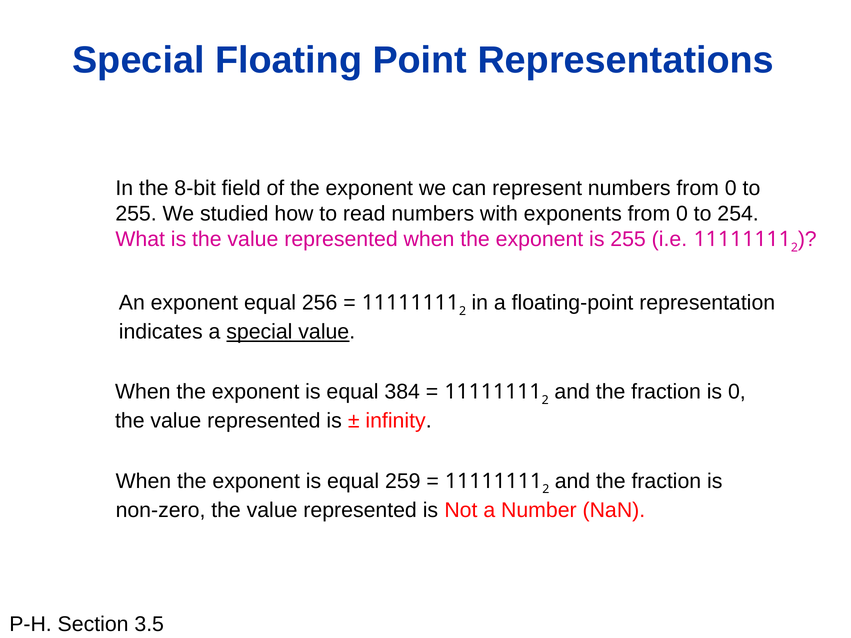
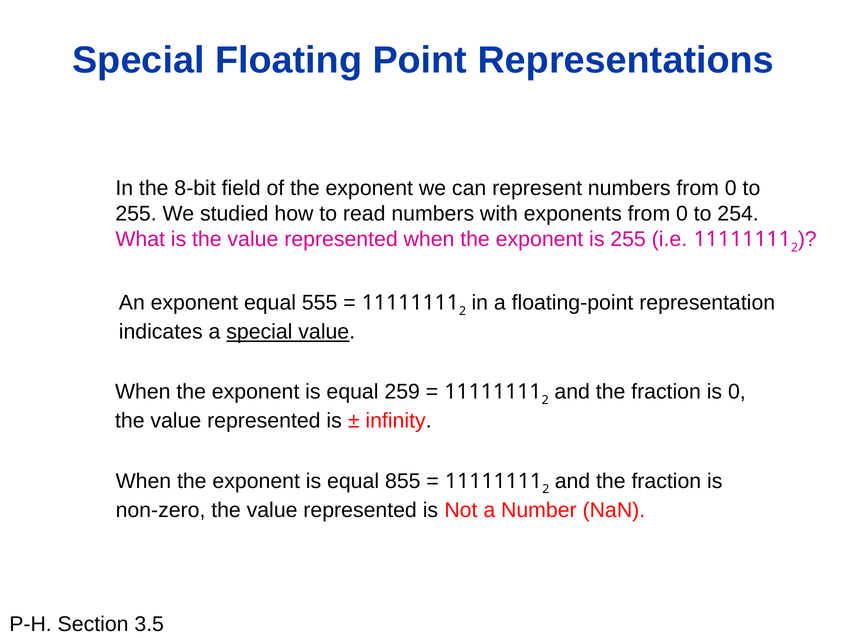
256: 256 -> 555
384: 384 -> 259
259: 259 -> 855
